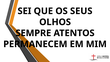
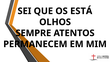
SEUS: SEUS -> ESTÁ
